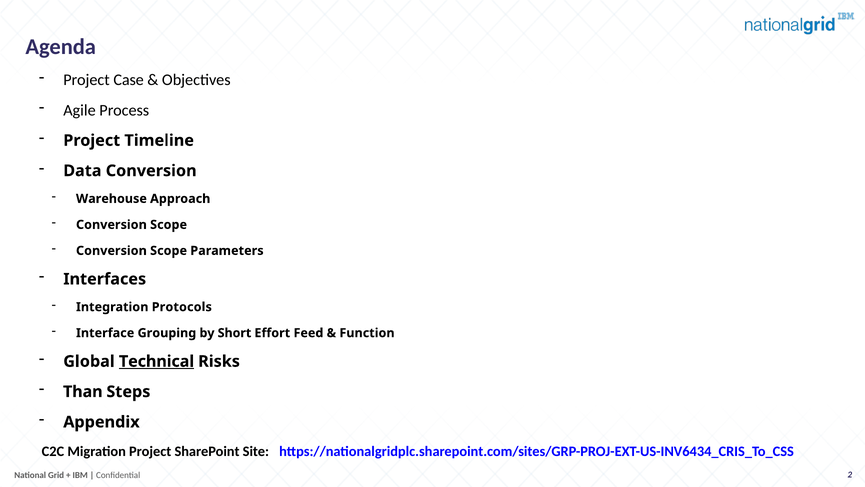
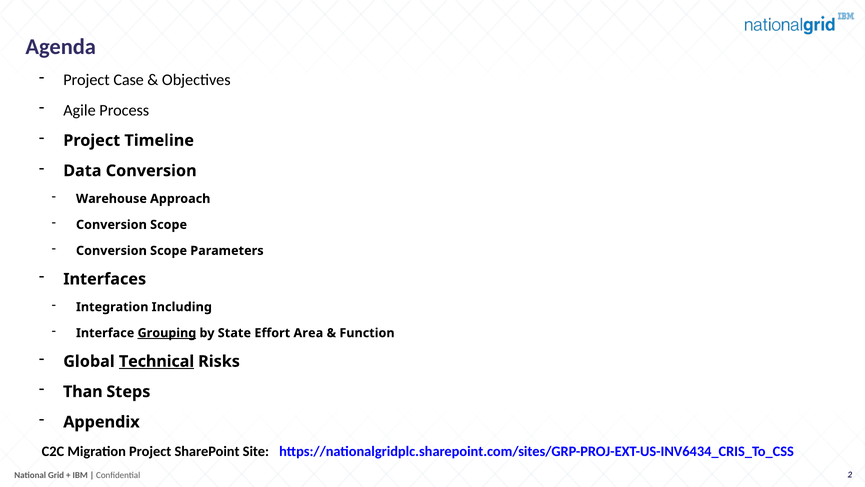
Protocols: Protocols -> Including
Grouping underline: none -> present
Short: Short -> State
Feed: Feed -> Area
